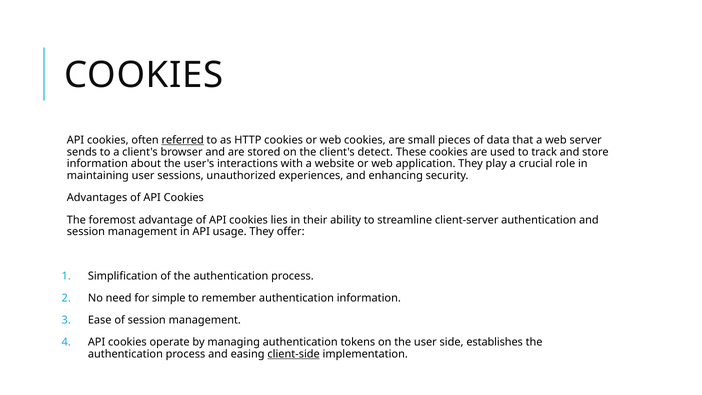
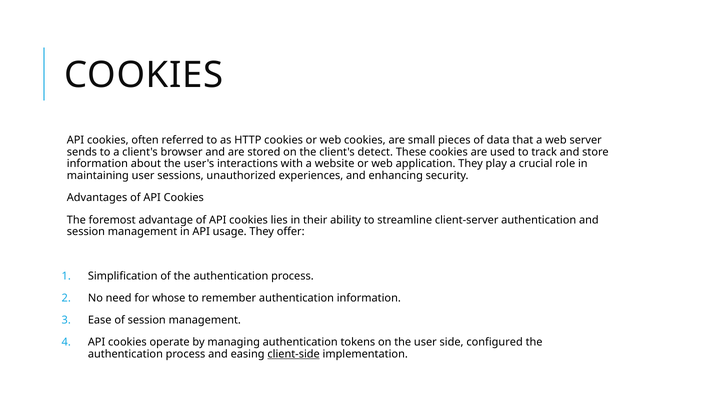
referred underline: present -> none
simple: simple -> whose
establishes: establishes -> configured
